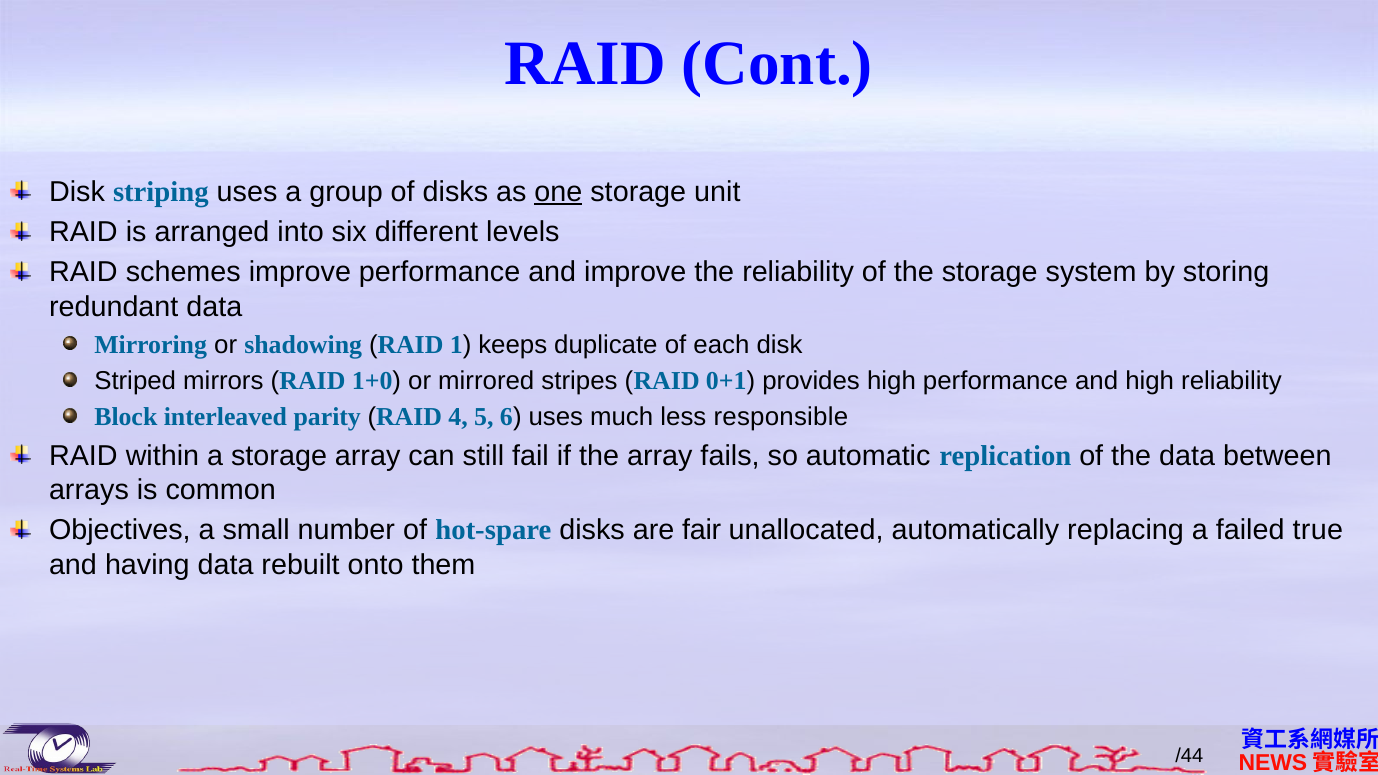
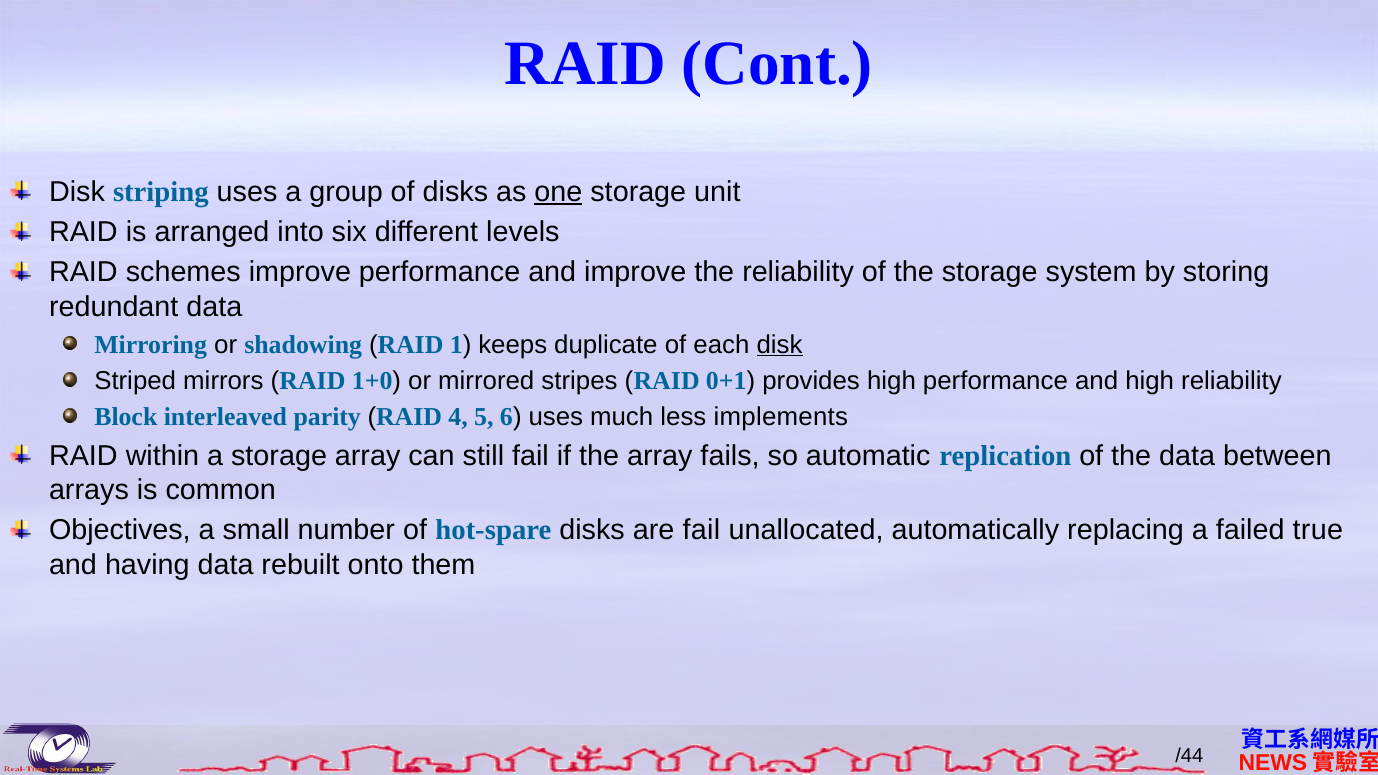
disk at (780, 345) underline: none -> present
responsible: responsible -> implements
are fair: fair -> fail
